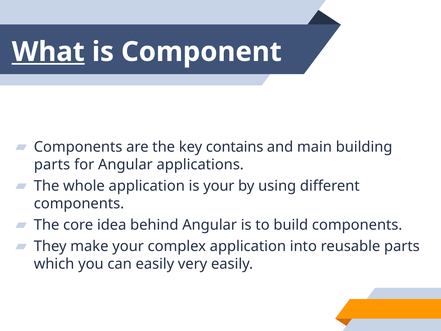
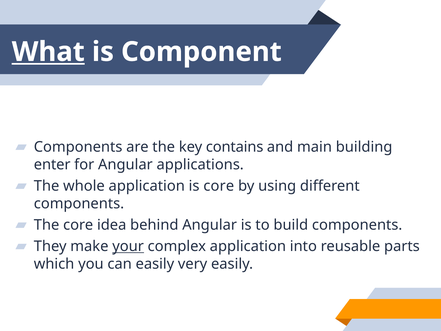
parts at (52, 165): parts -> enter
is your: your -> core
your at (128, 246) underline: none -> present
